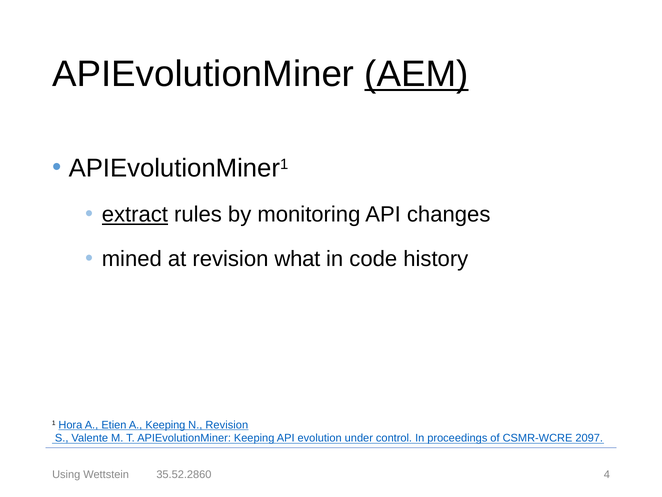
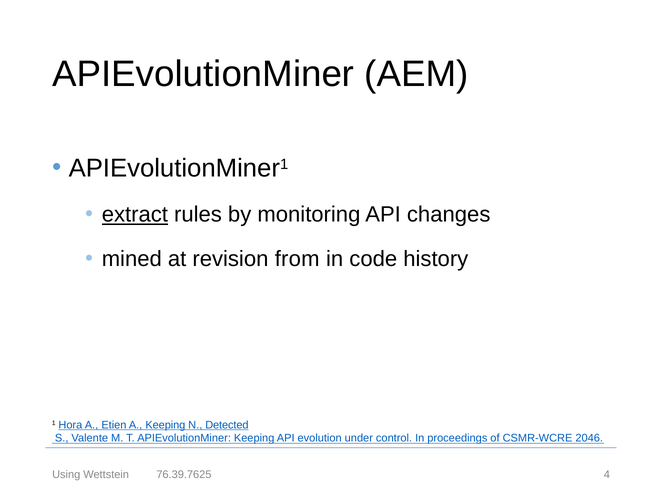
AEM underline: present -> none
what: what -> from
N Revision: Revision -> Detected
2097: 2097 -> 2046
35.52.2860: 35.52.2860 -> 76.39.7625
